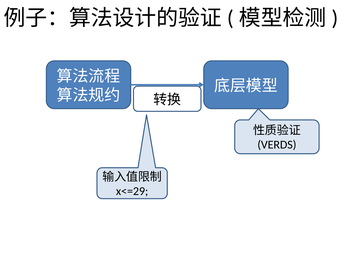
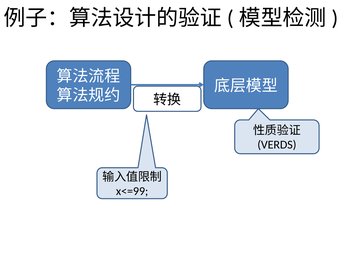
x<=29: x<=29 -> x<=99
